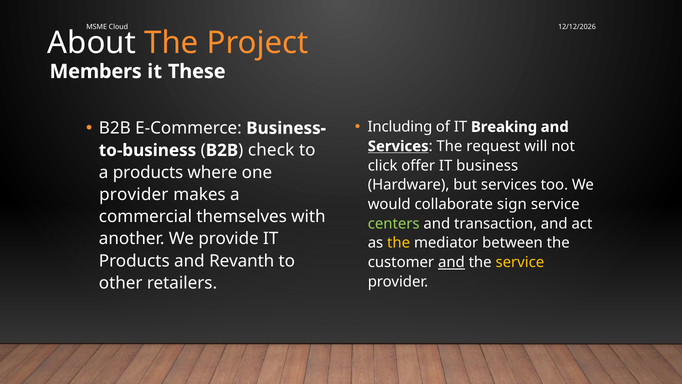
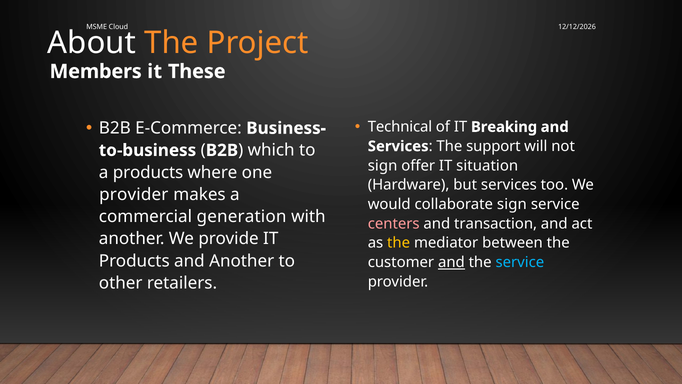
Including: Including -> Technical
Services at (398, 146) underline: present -> none
request: request -> support
check: check -> which
click at (383, 166): click -> sign
business: business -> situation
themselves: themselves -> generation
centers colour: light green -> pink
and Revanth: Revanth -> Another
service at (520, 262) colour: yellow -> light blue
